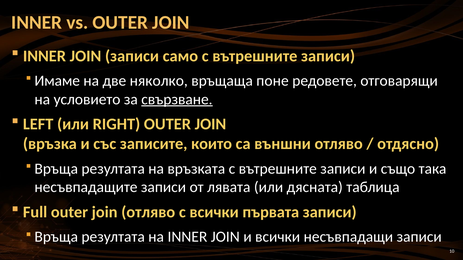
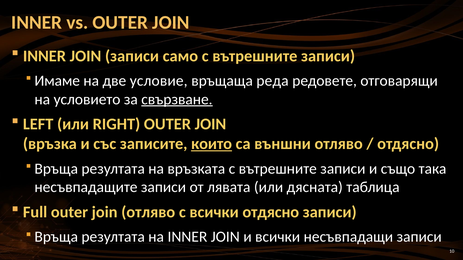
няколко: няколко -> условие
поне: поне -> реда
които underline: none -> present
всички първата: първата -> отдясно
